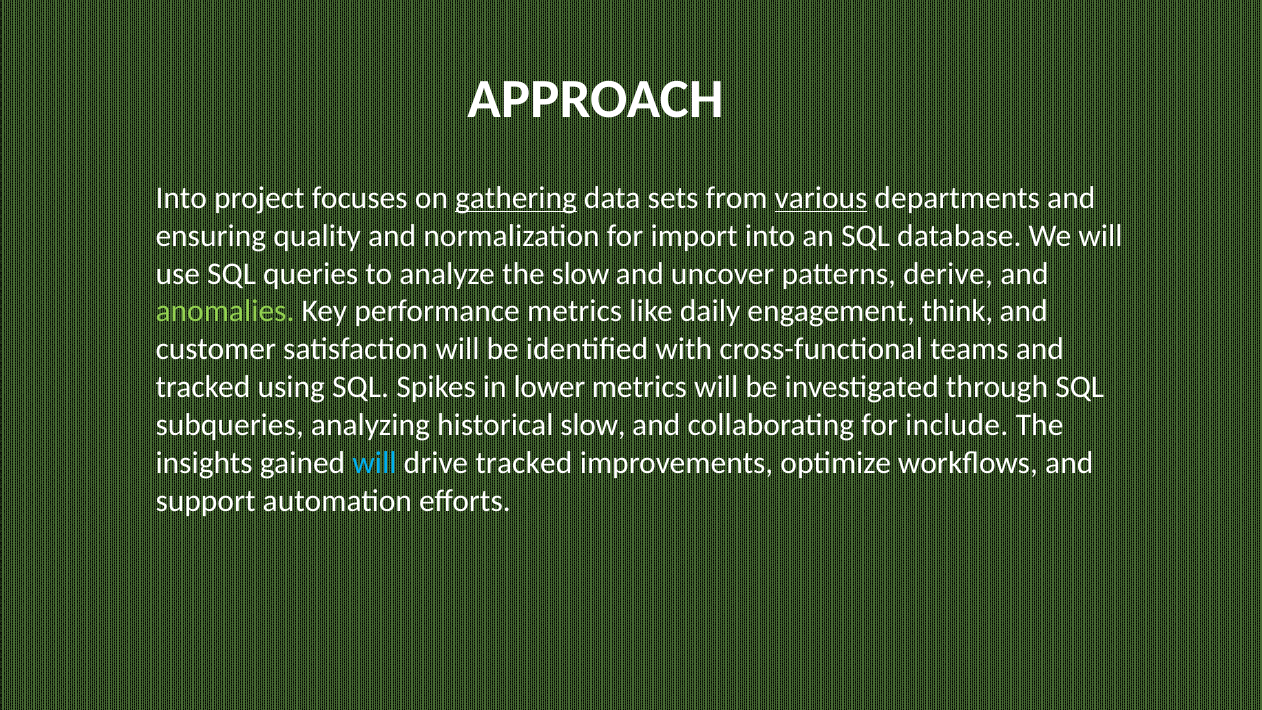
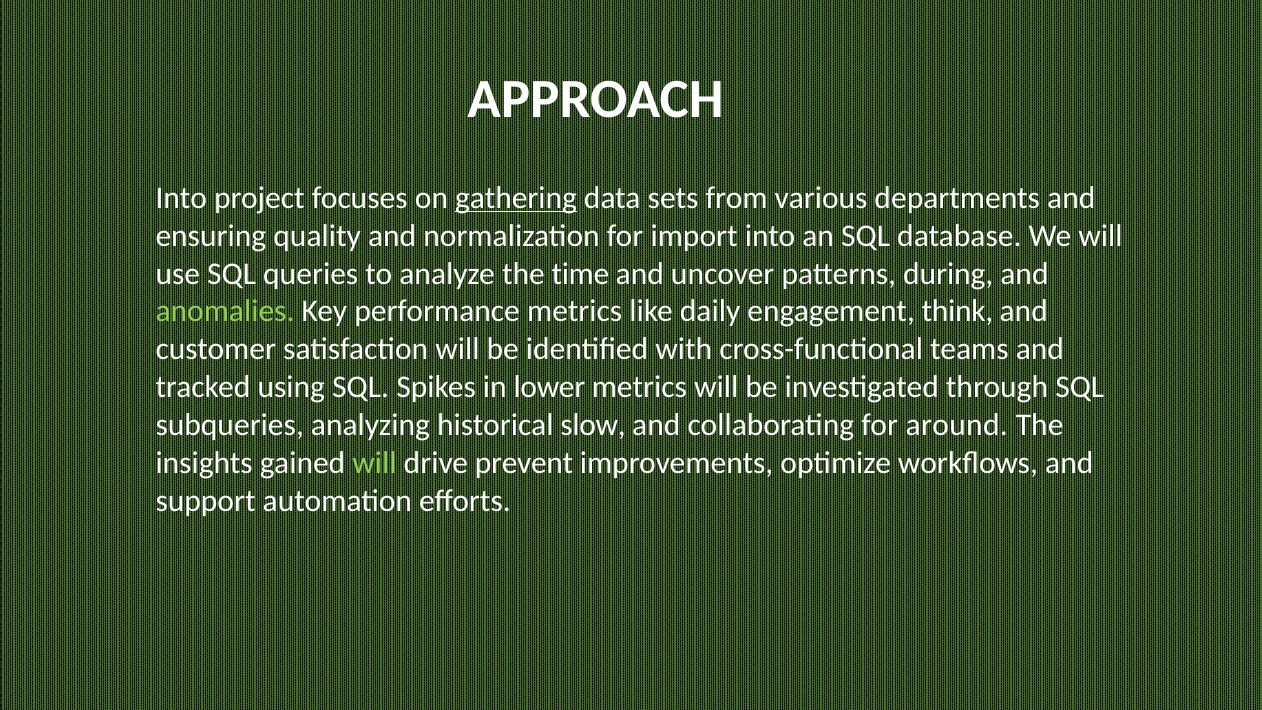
various underline: present -> none
the slow: slow -> time
derive: derive -> during
include: include -> around
will at (374, 463) colour: light blue -> light green
drive tracked: tracked -> prevent
